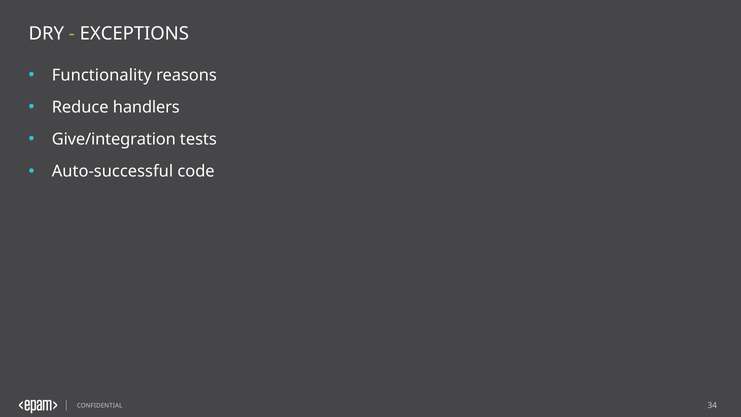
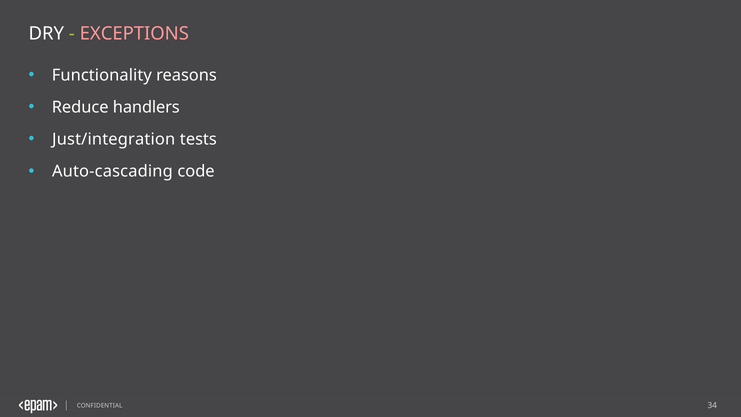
EXCEPTIONS colour: white -> pink
Give/integration: Give/integration -> Just/integration
Auto-successful: Auto-successful -> Auto-cascading
